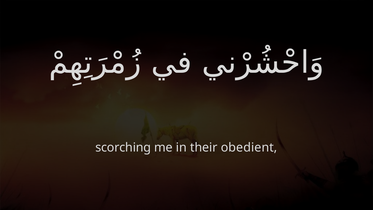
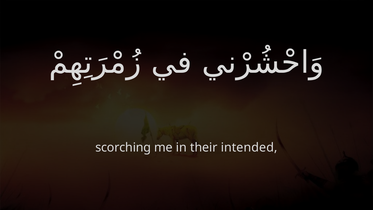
obedient: obedient -> intended
